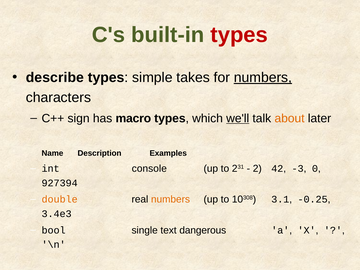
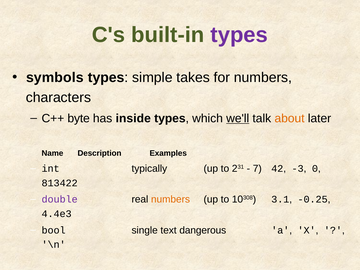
types at (239, 35) colour: red -> purple
describe: describe -> symbols
numbers at (263, 77) underline: present -> none
sign: sign -> byte
macro: macro -> inside
console: console -> typically
2: 2 -> 7
927394: 927394 -> 813422
double colour: orange -> purple
3.4e3: 3.4e3 -> 4.4e3
